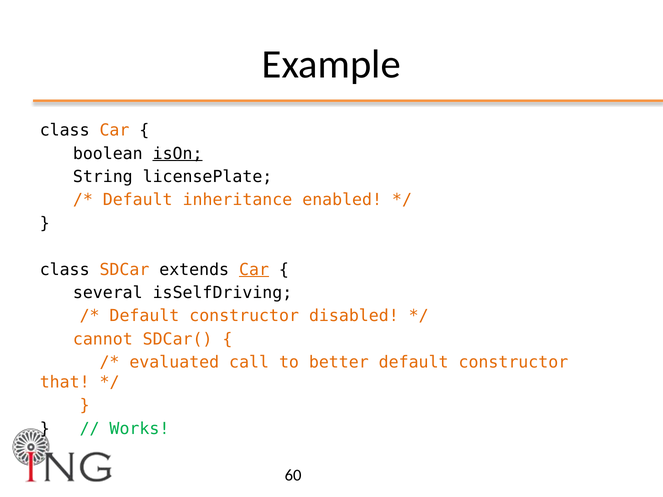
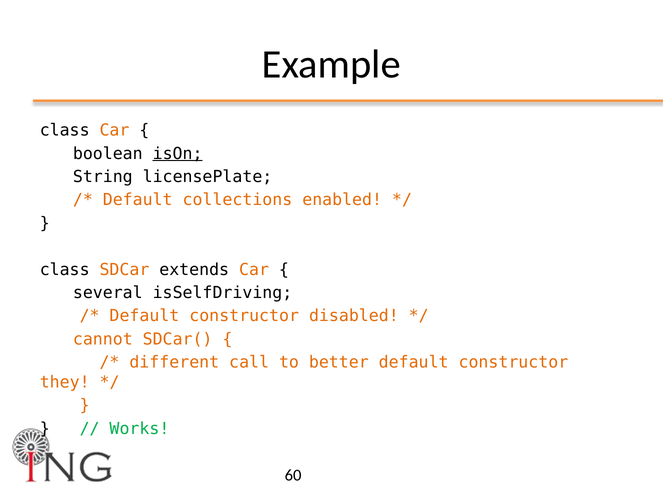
inheritance: inheritance -> collections
Car at (254, 270) underline: present -> none
evaluated: evaluated -> different
that: that -> they
